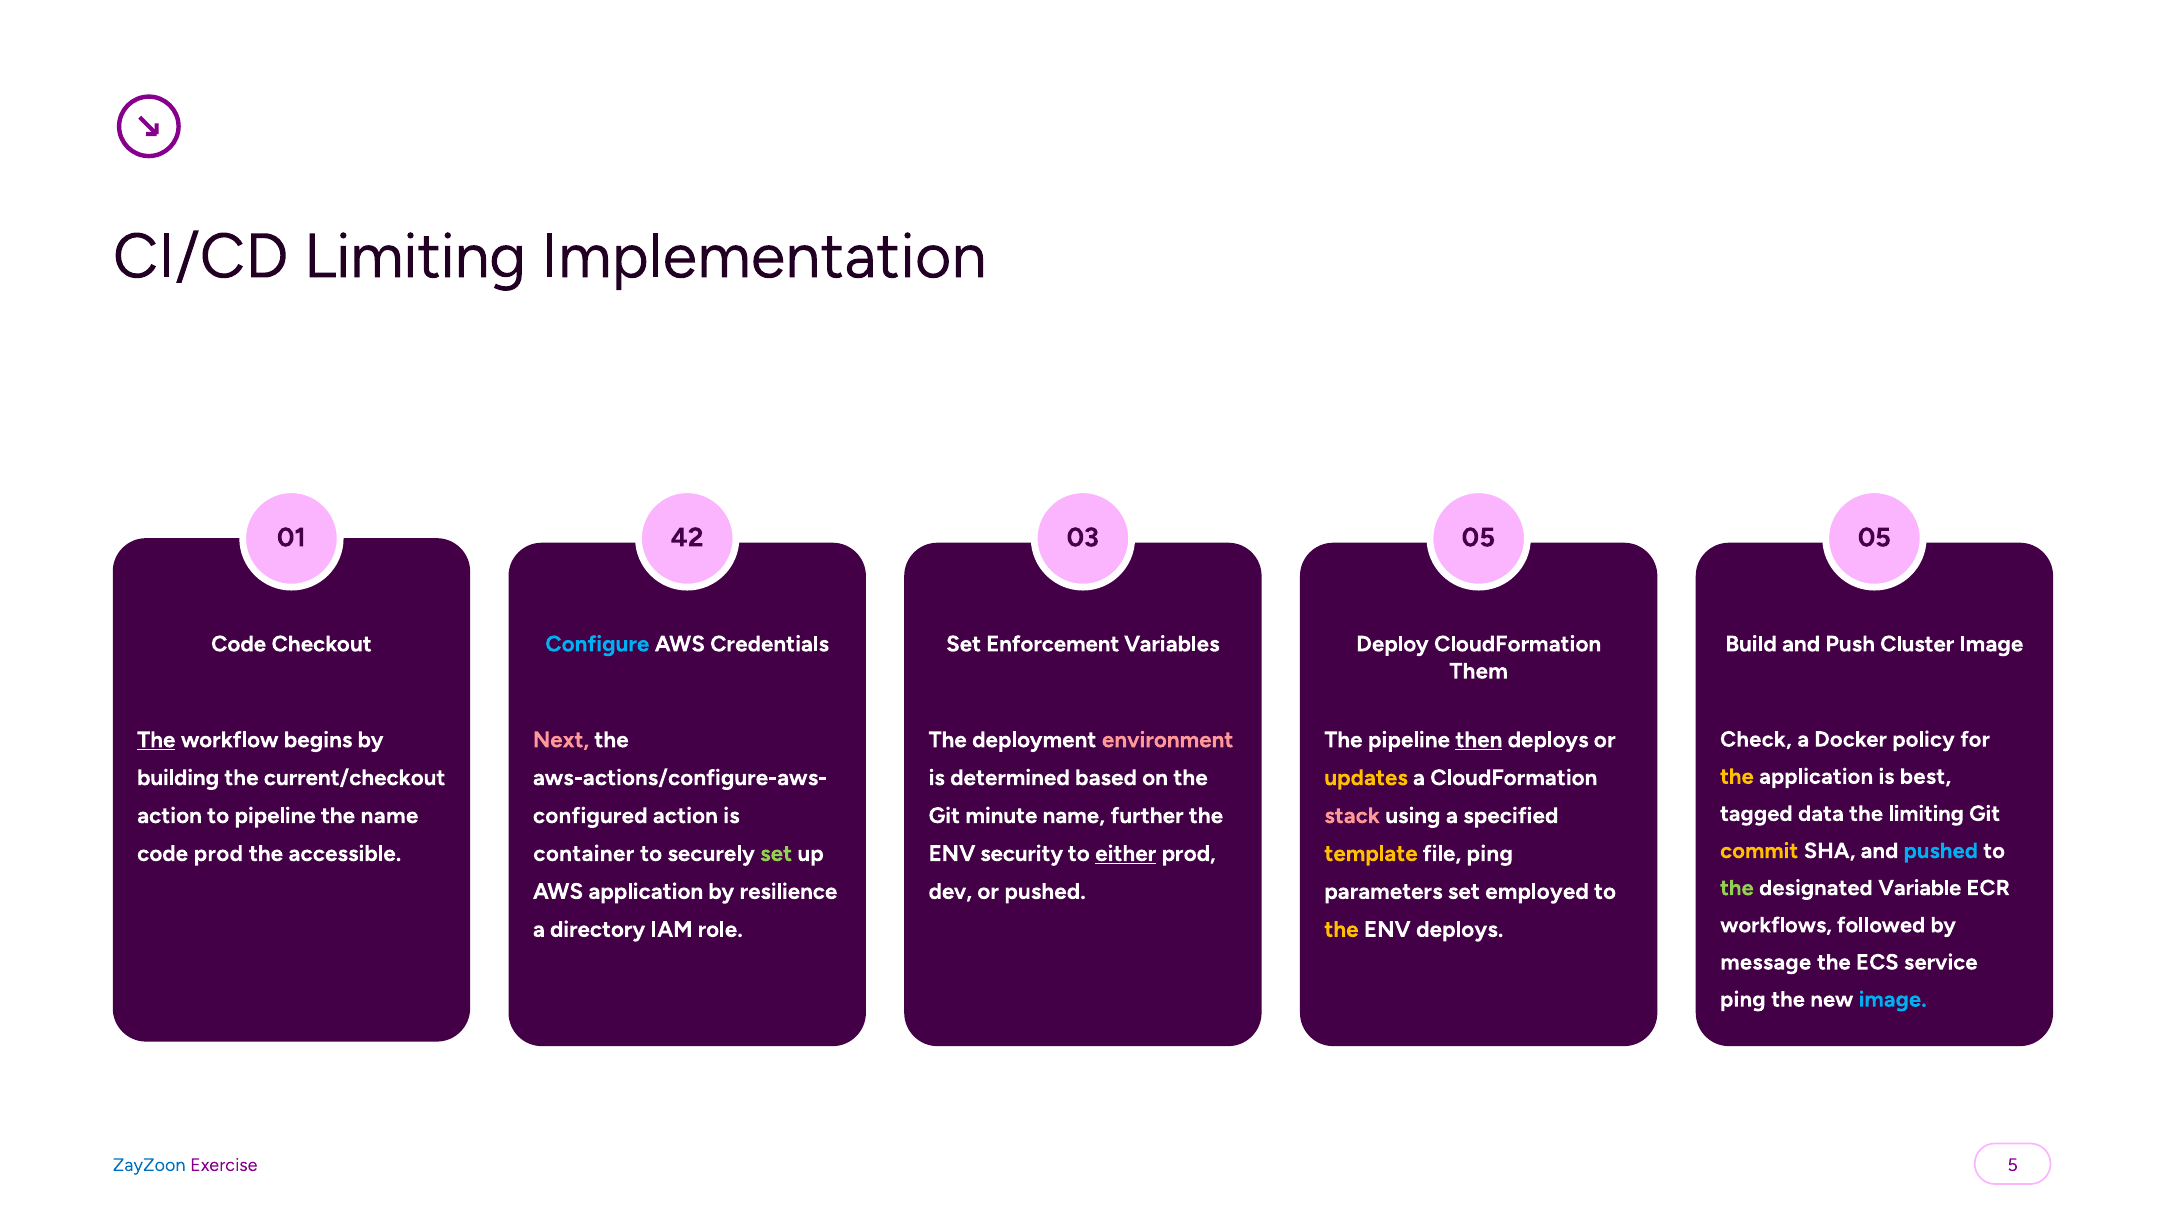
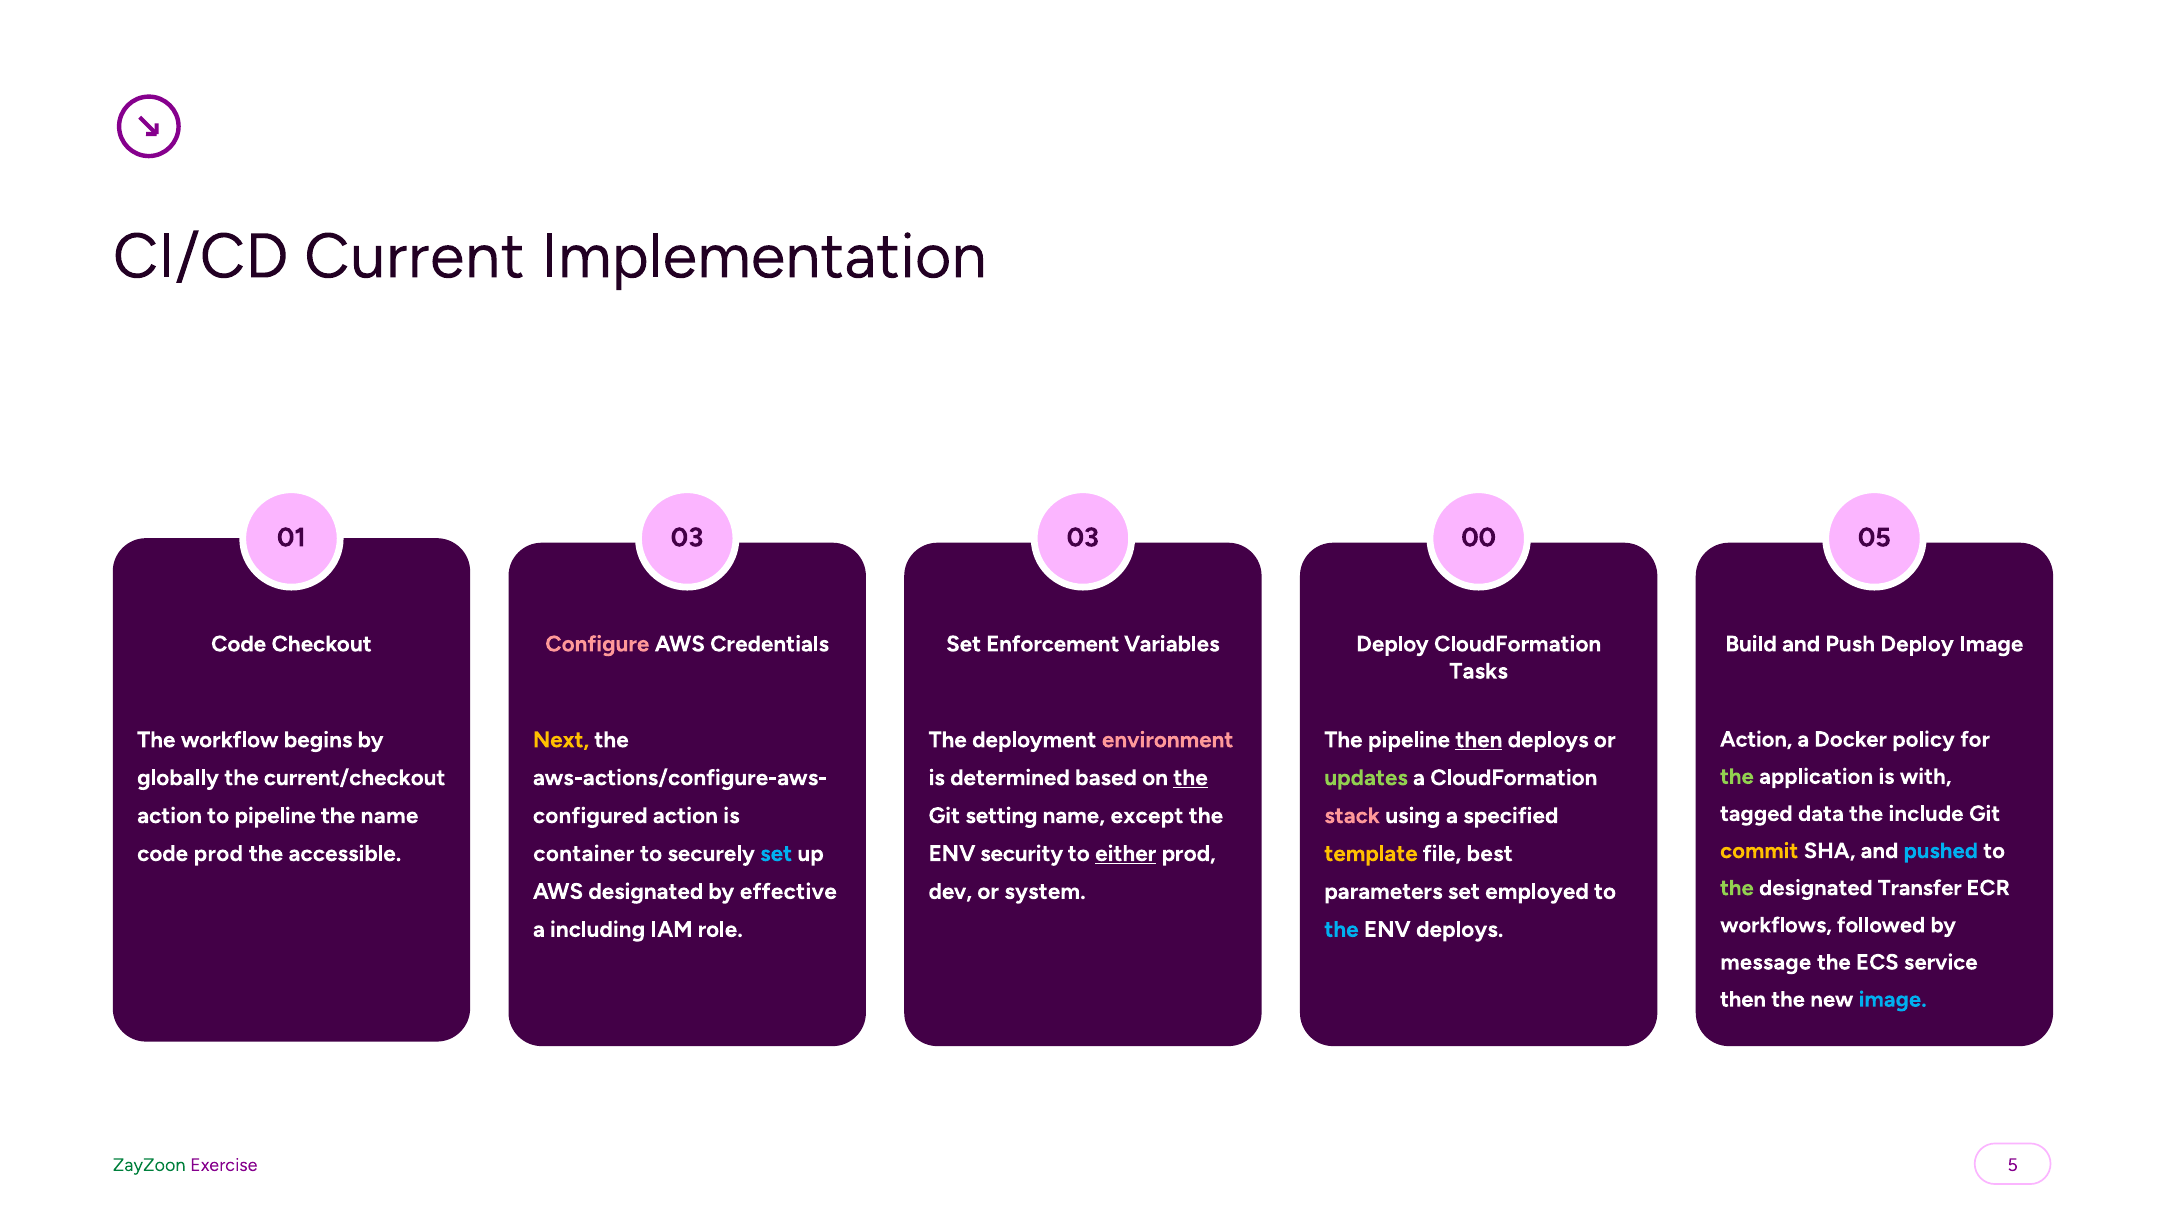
CI/CD Limiting: Limiting -> Current
01 42: 42 -> 03
03 05: 05 -> 00
Configure colour: light blue -> pink
Push Cluster: Cluster -> Deploy
Them: Them -> Tasks
Check at (1756, 740): Check -> Action
The at (156, 740) underline: present -> none
Next colour: pink -> yellow
the at (1737, 777) colour: yellow -> light green
best: best -> with
building: building -> globally
the at (1191, 778) underline: none -> present
updates colour: yellow -> light green
the limiting: limiting -> include
minute: minute -> setting
further: further -> except
set at (776, 854) colour: light green -> light blue
file ping: ping -> best
Variable: Variable -> Transfer
AWS application: application -> designated
resilience: resilience -> effective
or pushed: pushed -> system
directory: directory -> including
the at (1341, 930) colour: yellow -> light blue
ping at (1743, 1000): ping -> then
ZayZoon colour: blue -> green
